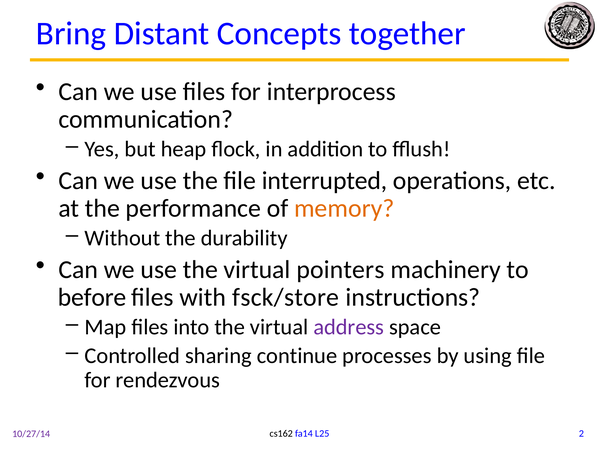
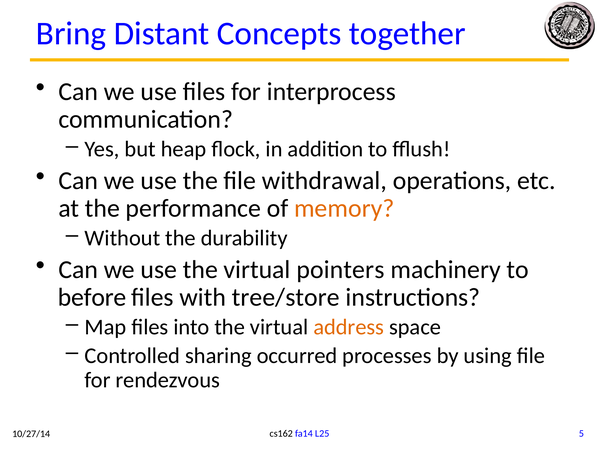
interrupted: interrupted -> withdrawal
fsck/store: fsck/store -> tree/store
address colour: purple -> orange
continue: continue -> occurred
2: 2 -> 5
10/27/14 colour: purple -> black
